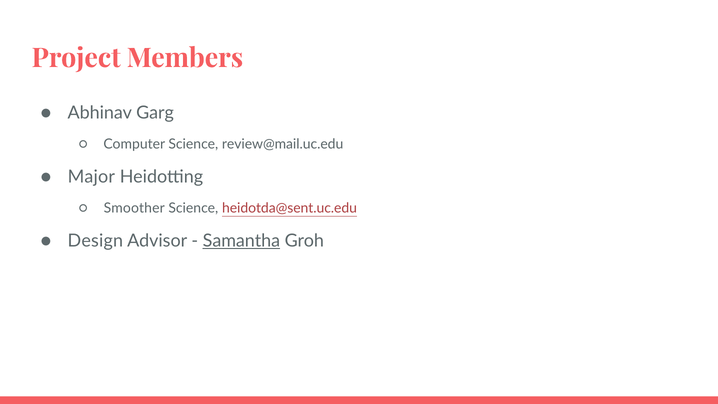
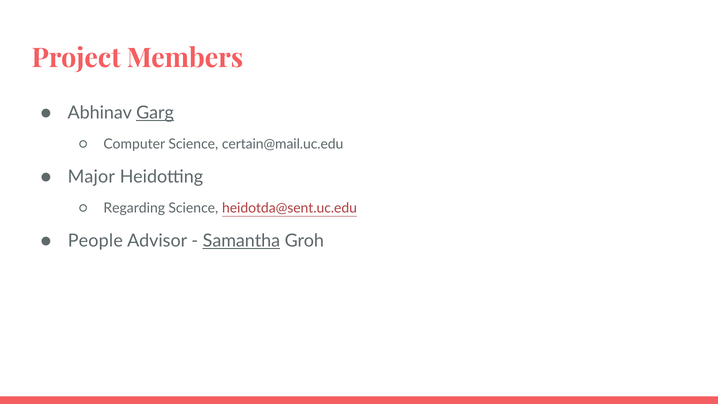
Garg underline: none -> present
review@mail.uc.edu: review@mail.uc.edu -> certain@mail.uc.edu
Smoother: Smoother -> Regarding
Design: Design -> People
